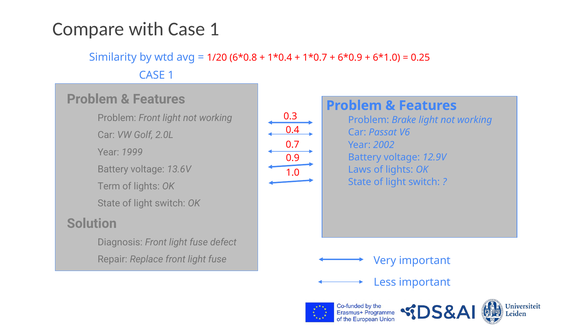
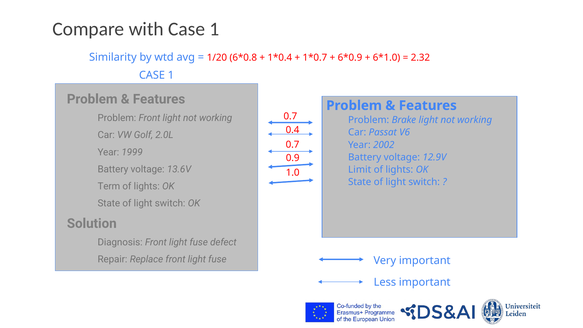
0.25: 0.25 -> 2.32
0.3 at (290, 116): 0.3 -> 0.7
Laws: Laws -> Limit
